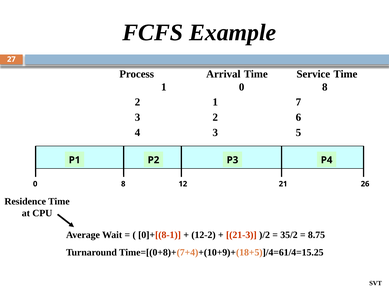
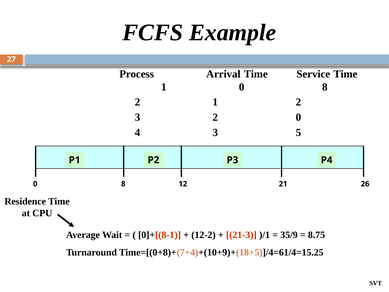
1 7: 7 -> 2
2 6: 6 -> 0
)/2: )/2 -> )/1
35/2: 35/2 -> 35/9
